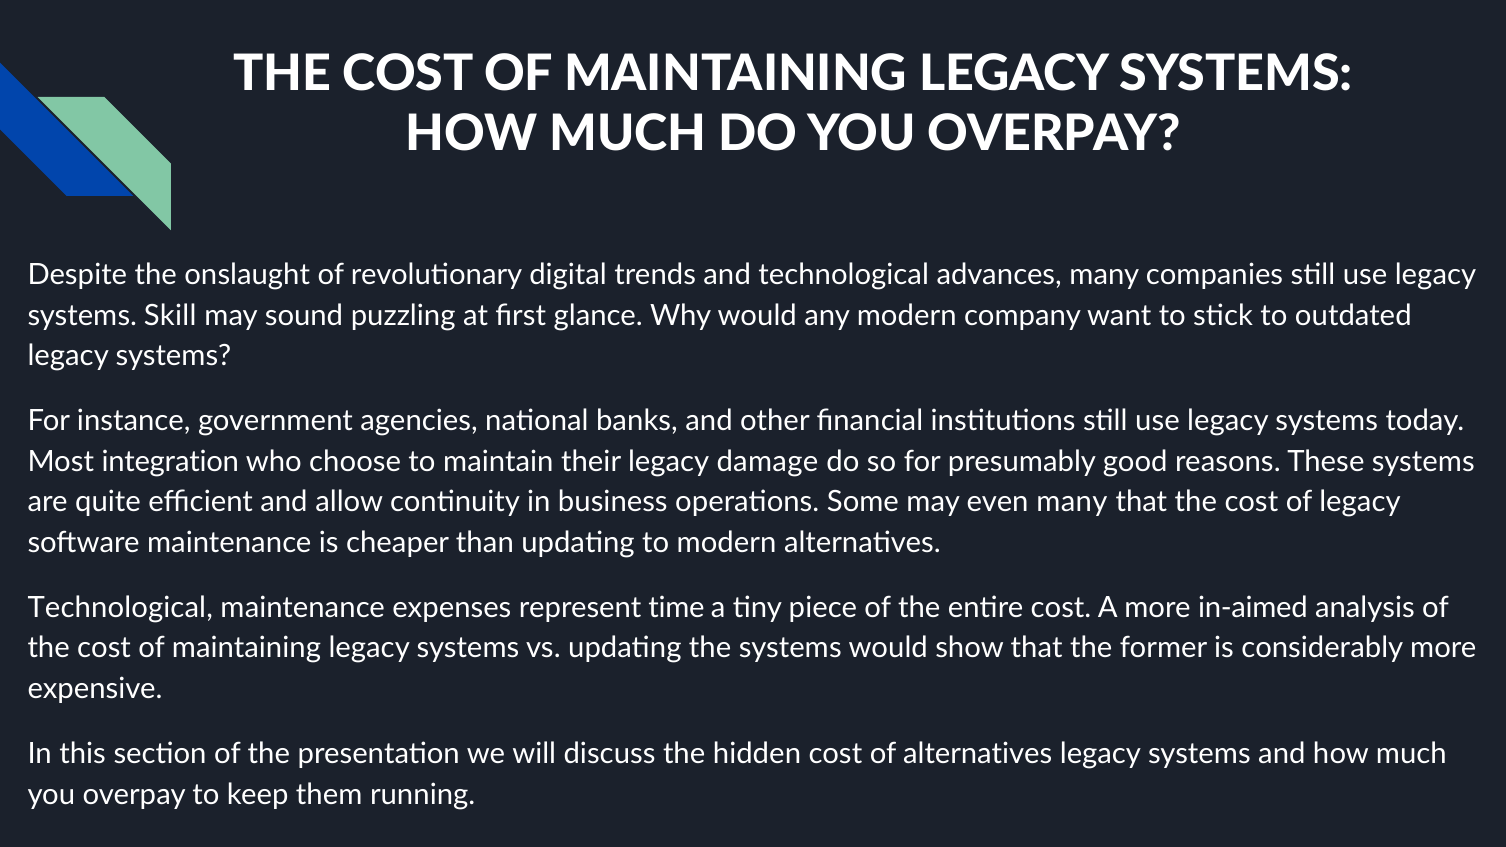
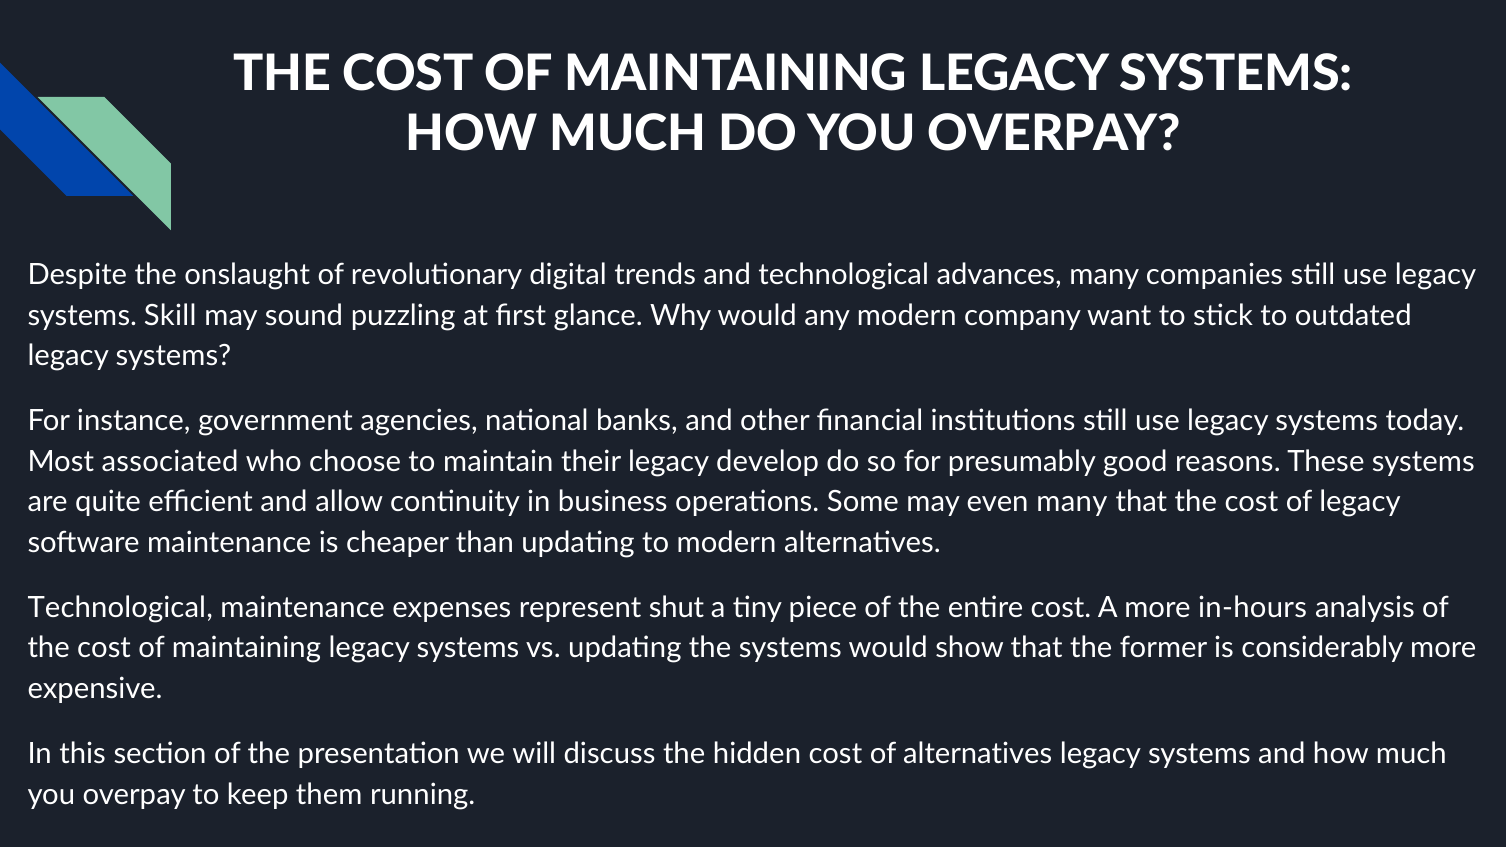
integration: integration -> associated
damage: damage -> develop
time: time -> shut
in-aimed: in-aimed -> in-hours
